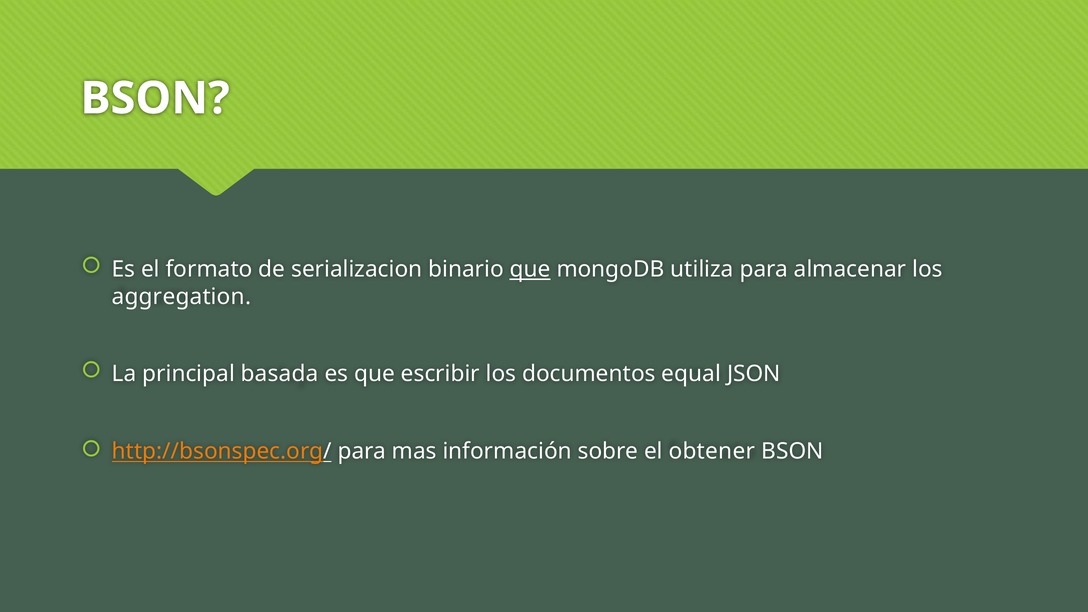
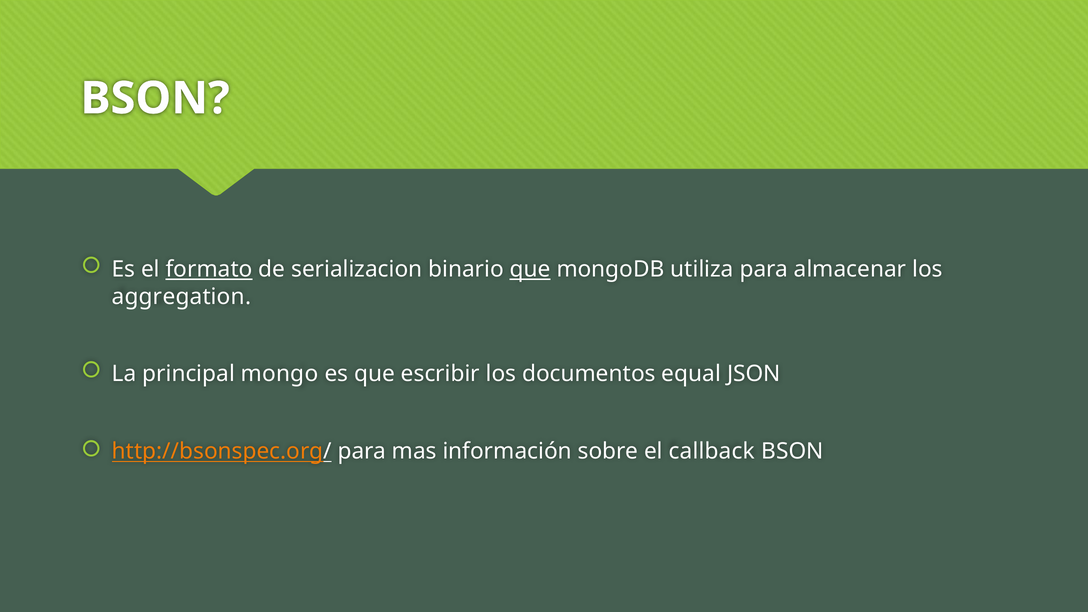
formato underline: none -> present
basada: basada -> mongo
obtener: obtener -> callback
